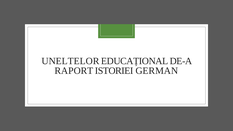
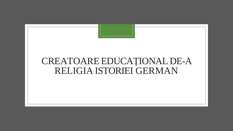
UNELTELOR: UNELTELOR -> CREATOARE
RAPORT: RAPORT -> RELIGIA
